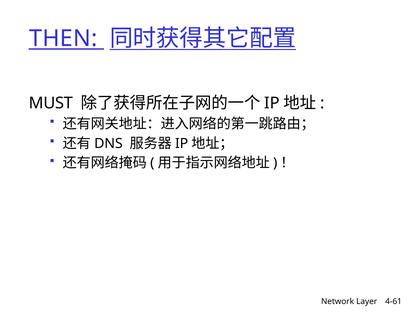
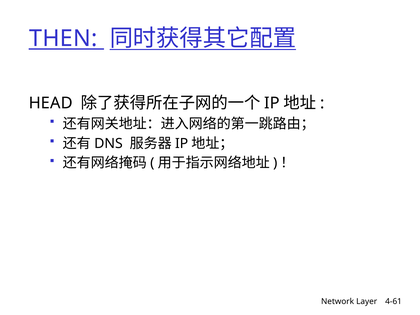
MUST: MUST -> HEAD
